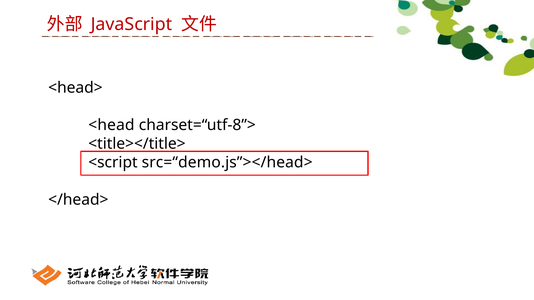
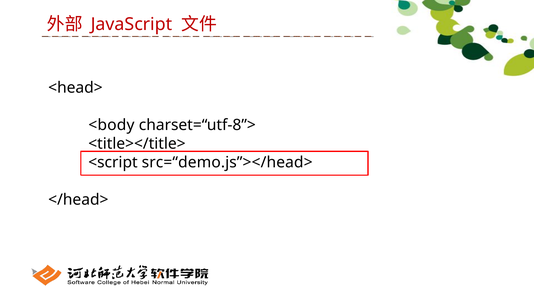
<head: <head -> <body
